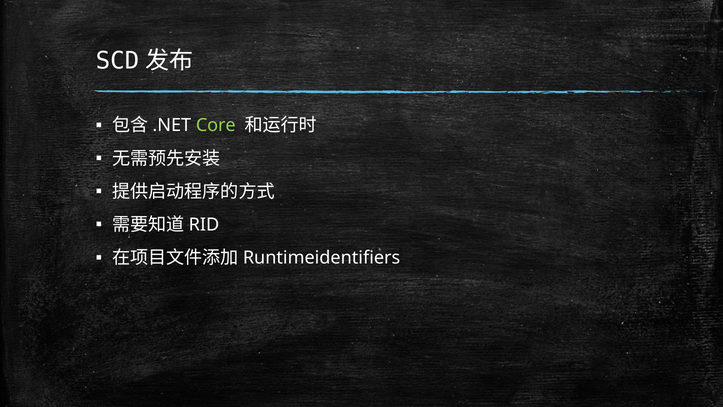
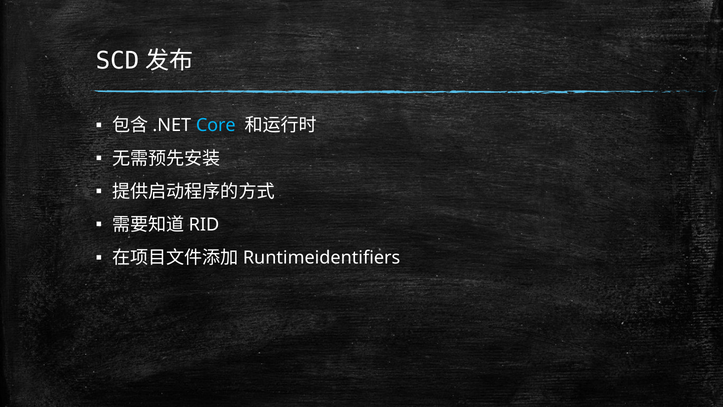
Core colour: light green -> light blue
